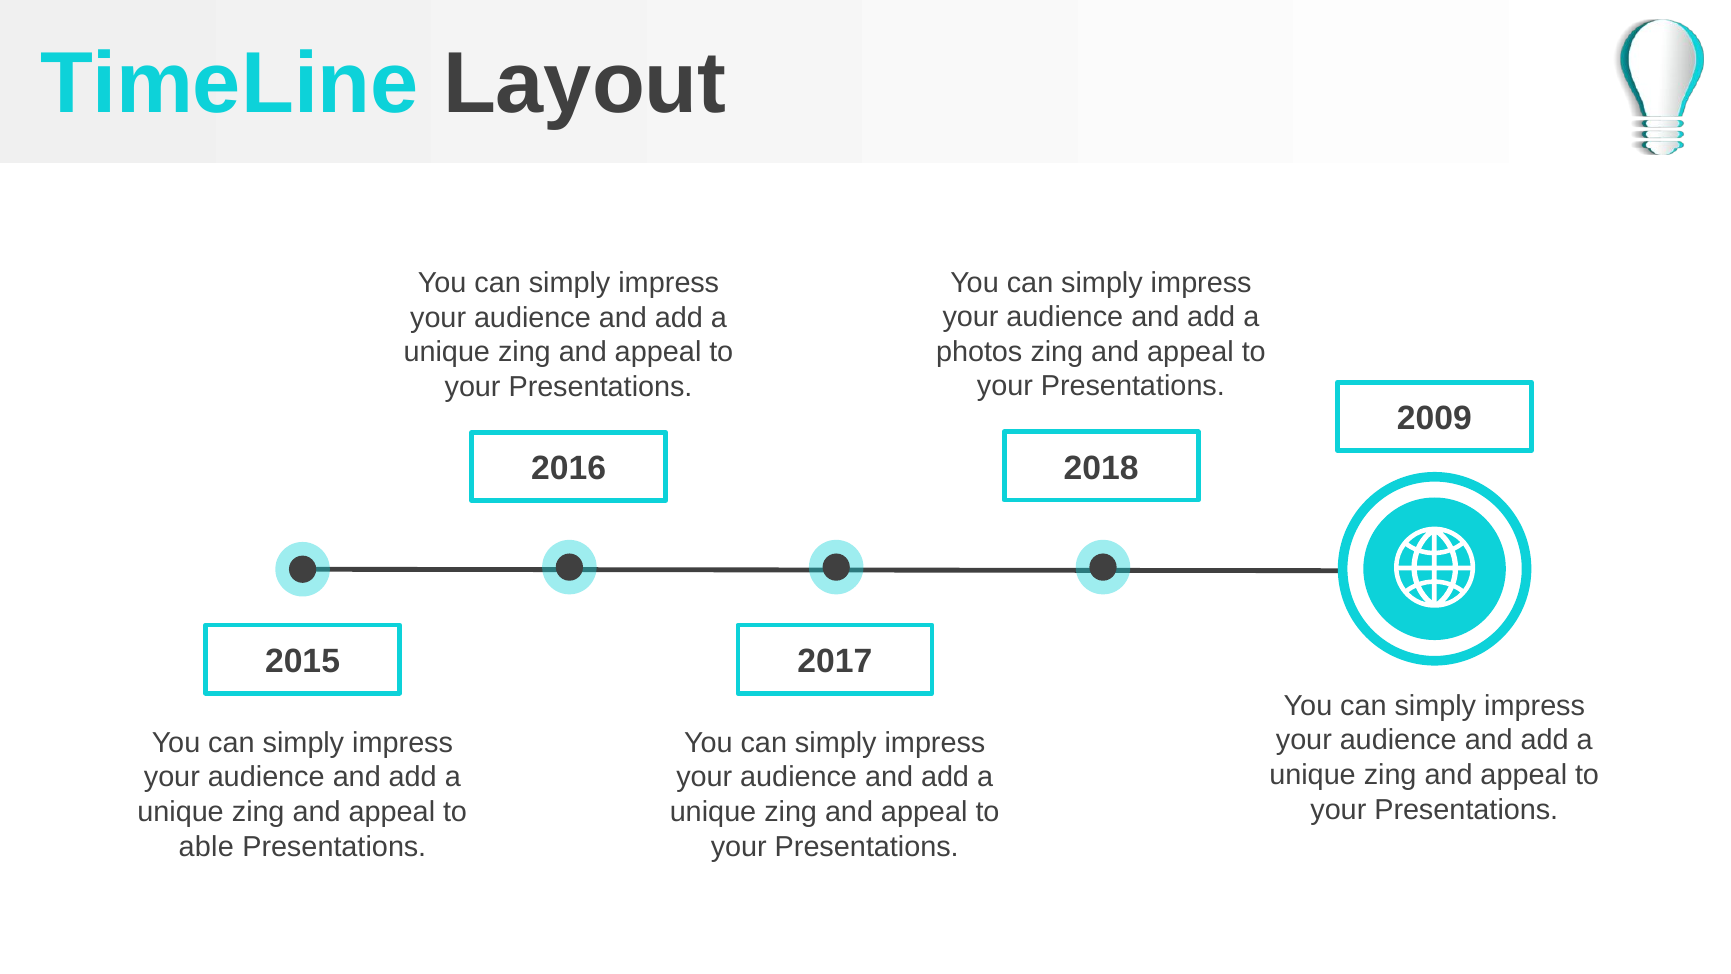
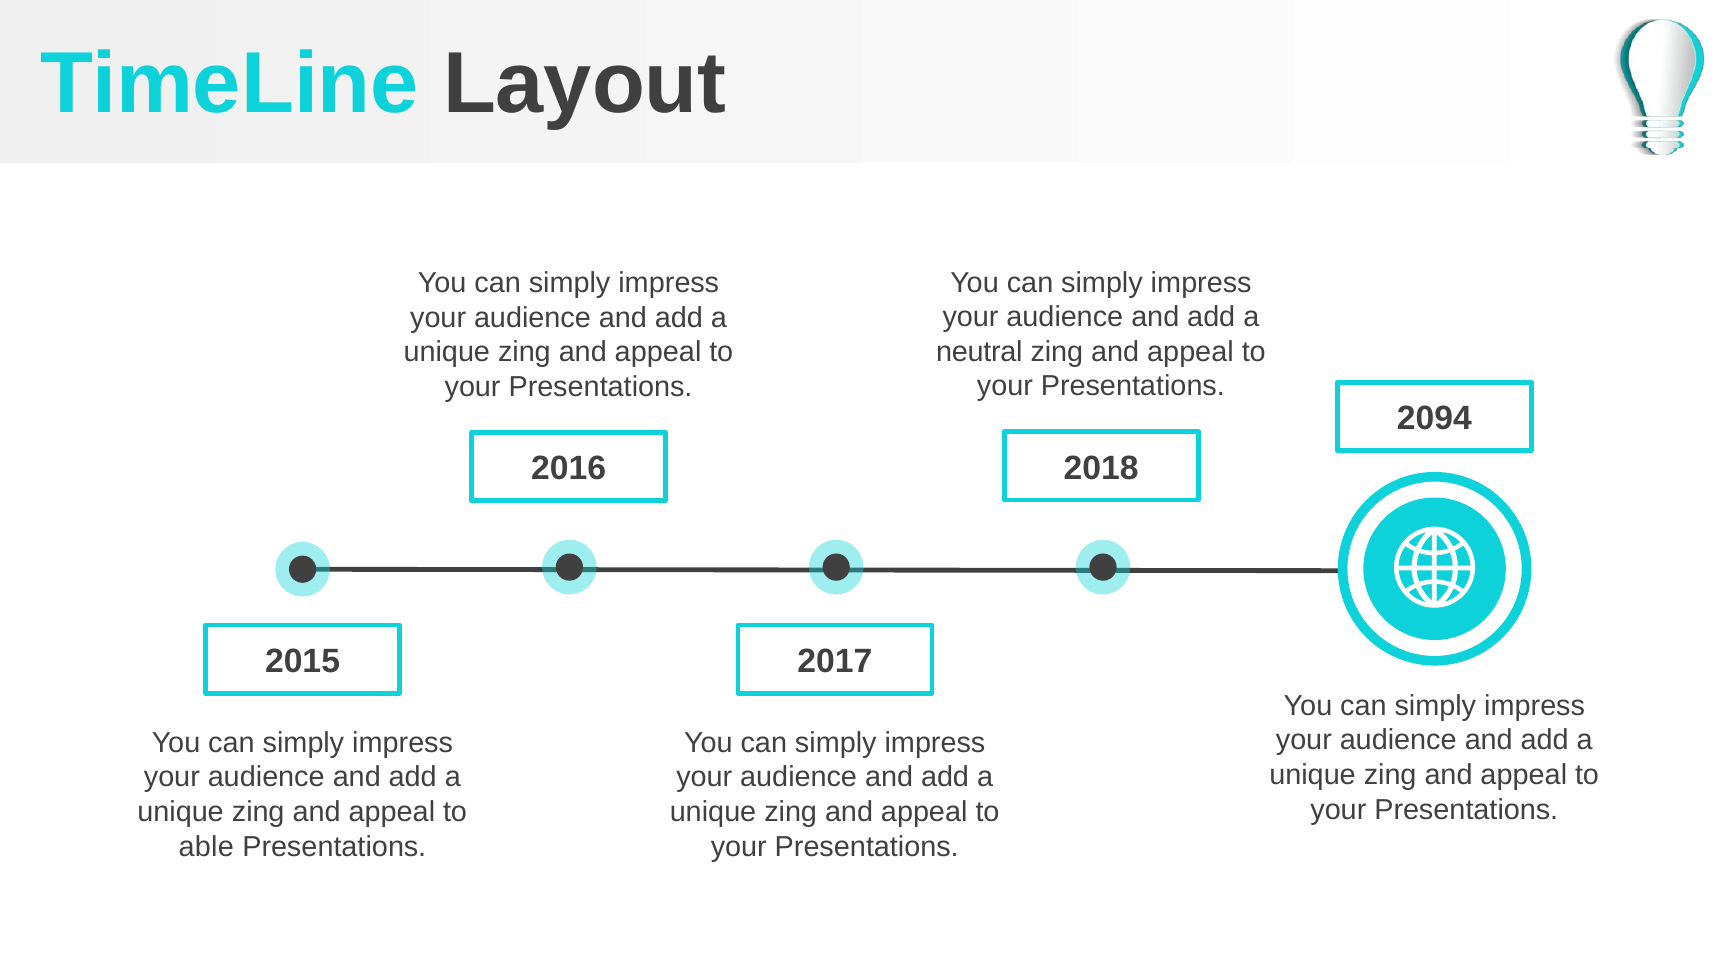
photos: photos -> neutral
2009: 2009 -> 2094
